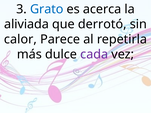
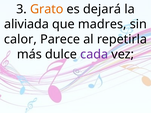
Grato colour: blue -> orange
acerca: acerca -> dejará
derrotó: derrotó -> madres
